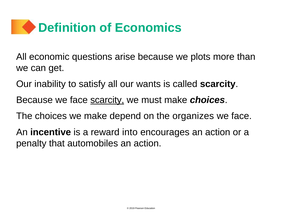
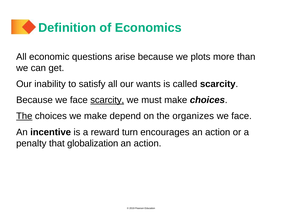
The at (24, 116) underline: none -> present
into: into -> turn
automobiles: automobiles -> globalization
